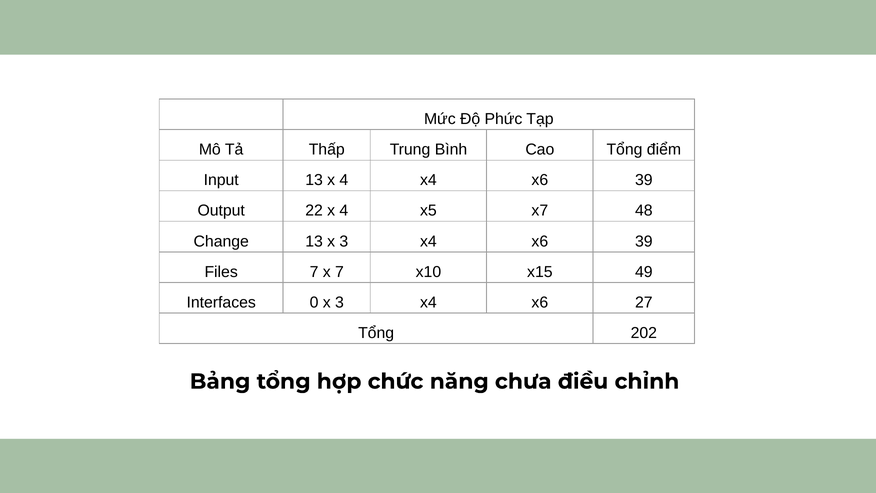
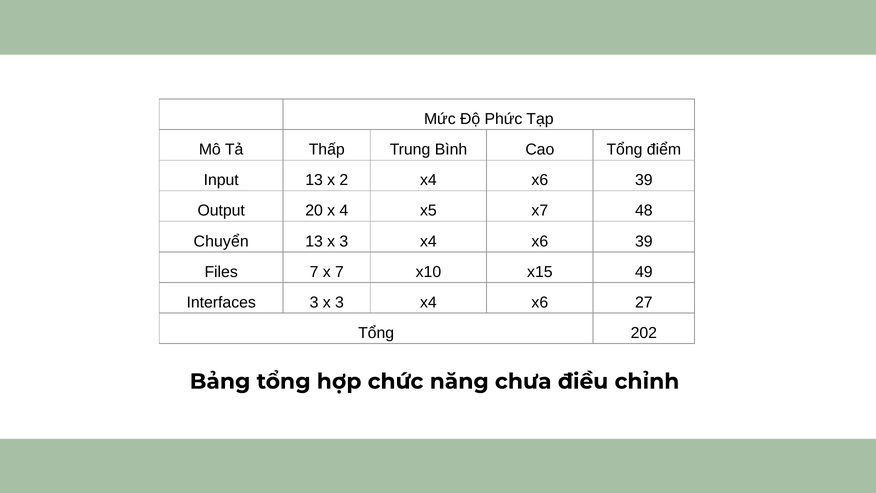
13 x 4: 4 -> 2
22: 22 -> 20
Change: Change -> Chuyển
Interfaces 0: 0 -> 3
